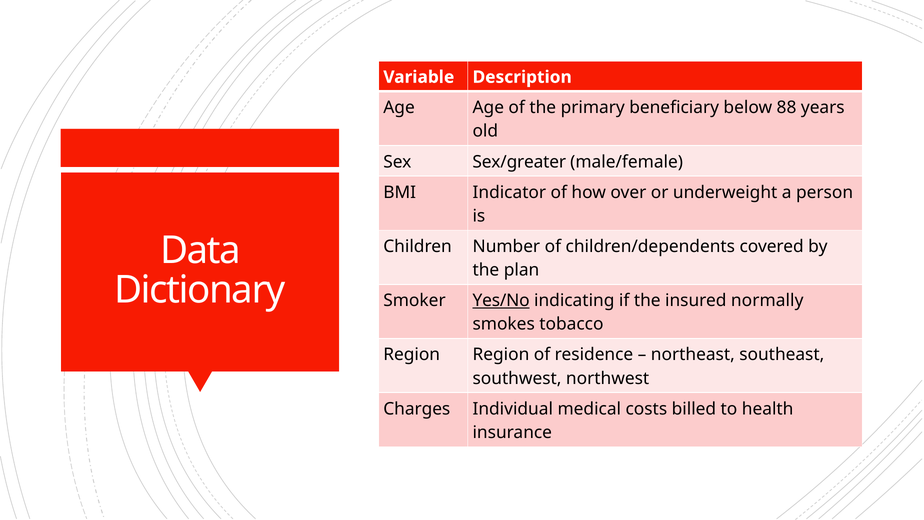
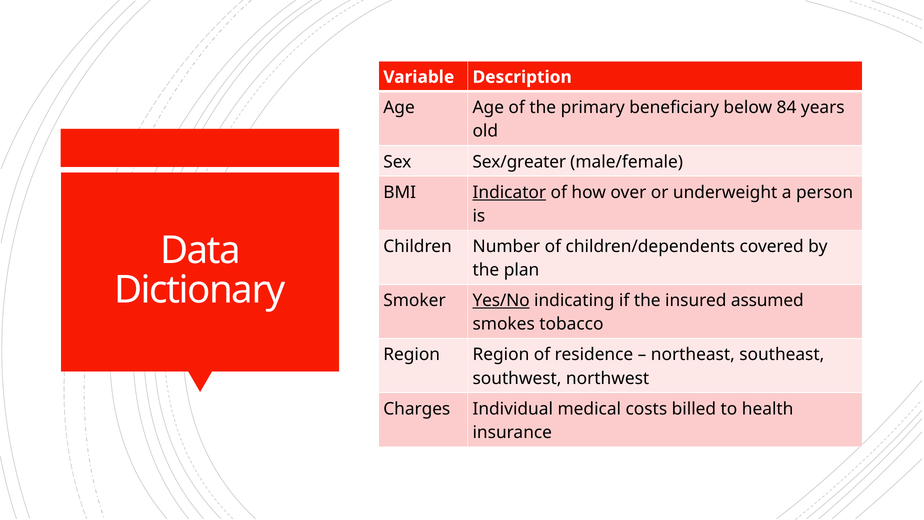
88: 88 -> 84
Indicator underline: none -> present
normally: normally -> assumed
